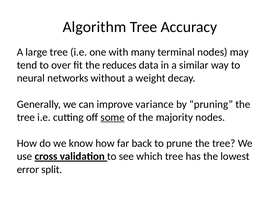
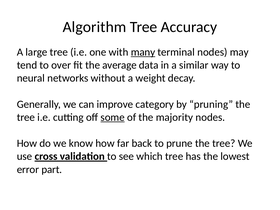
many underline: none -> present
reduces: reduces -> average
variance: variance -> category
split: split -> part
